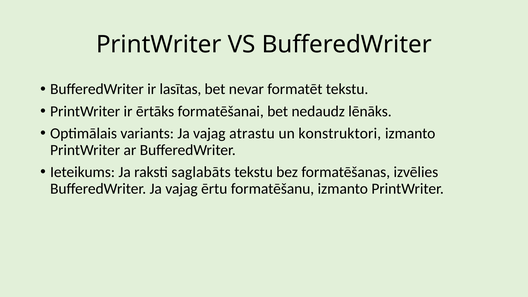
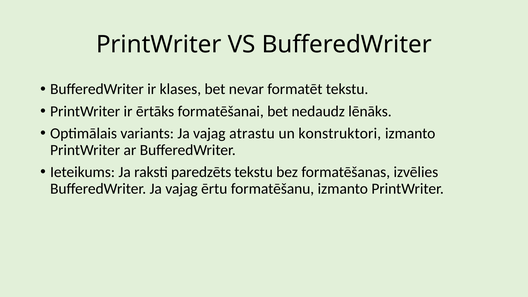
lasītas: lasītas -> klases
saglabāts: saglabāts -> paredzēts
